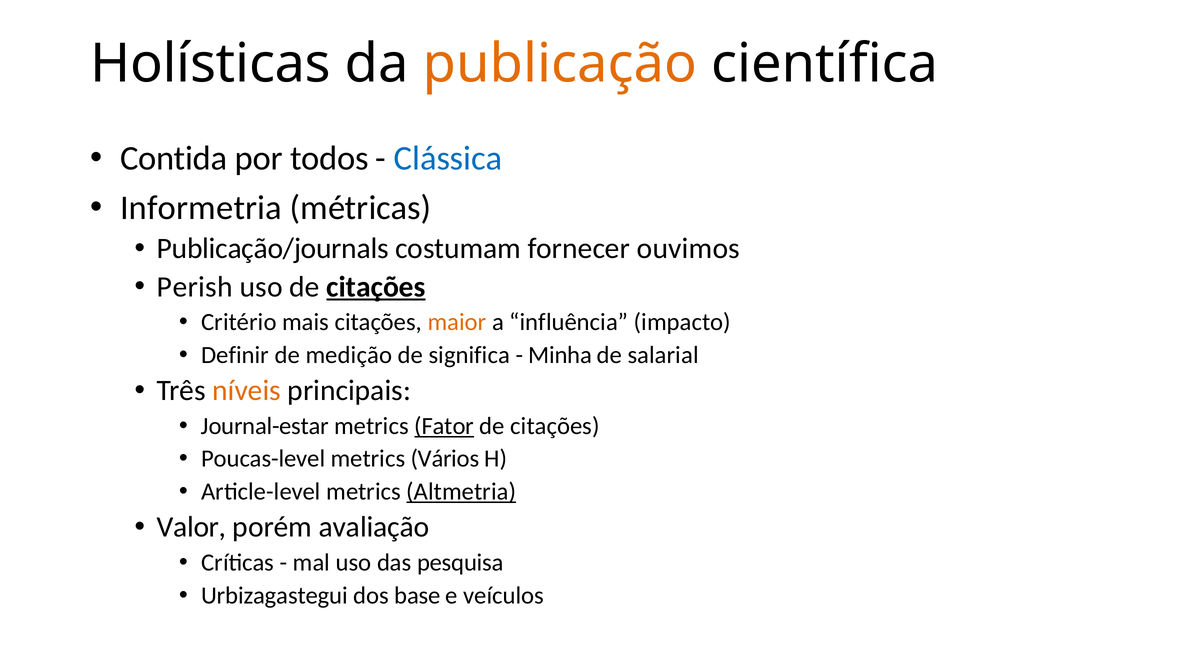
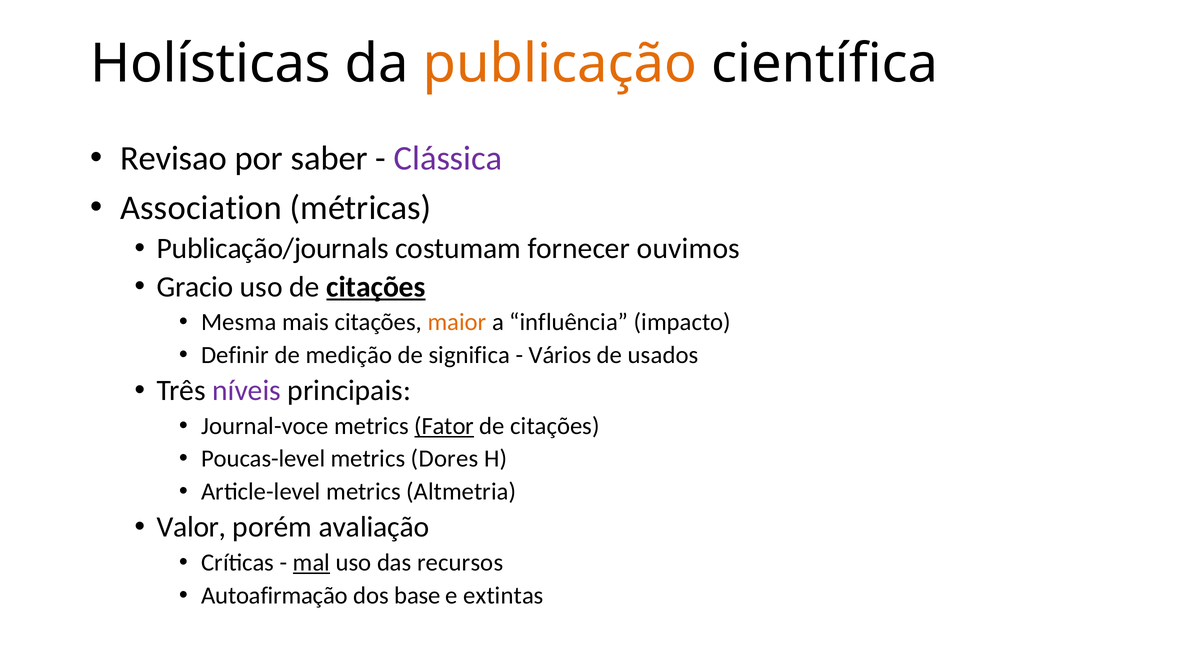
Contida: Contida -> Revisao
todos: todos -> saber
Clássica colour: blue -> purple
Informetria: Informetria -> Association
Perish: Perish -> Gracio
Critério: Critério -> Mesma
Minha: Minha -> Vários
salarial: salarial -> usados
níveis colour: orange -> purple
Journal-estar: Journal-estar -> Journal-voce
Vários: Vários -> Dores
Altmetria underline: present -> none
mal underline: none -> present
pesquisa: pesquisa -> recursos
Urbizagastegui: Urbizagastegui -> Autoafirmação
veículos: veículos -> extintas
